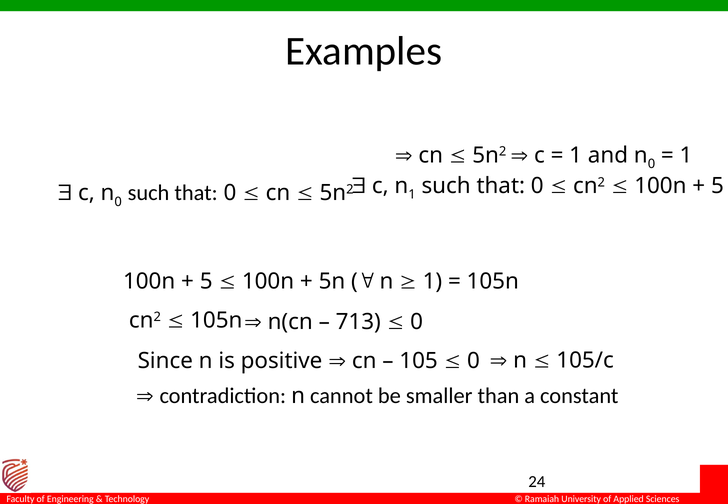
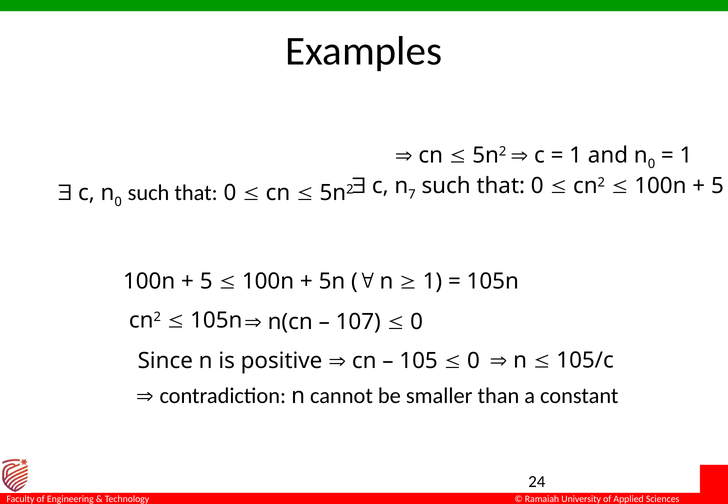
n 1: 1 -> 7
713: 713 -> 107
